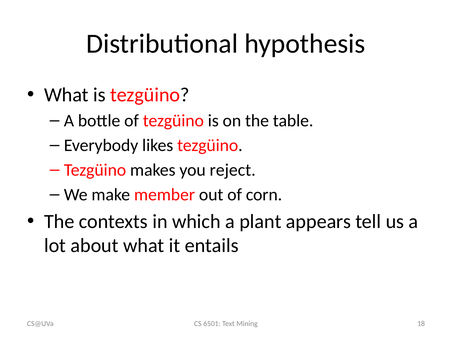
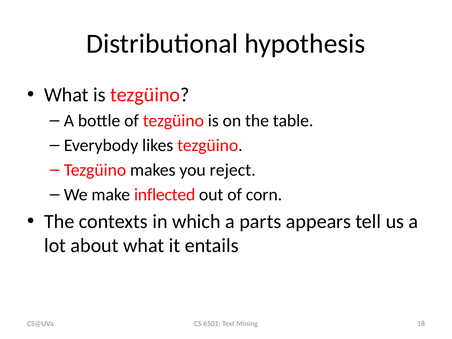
member: member -> inflected
plant: plant -> parts
